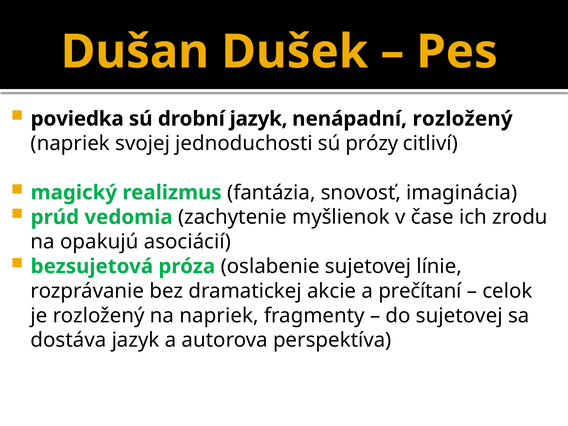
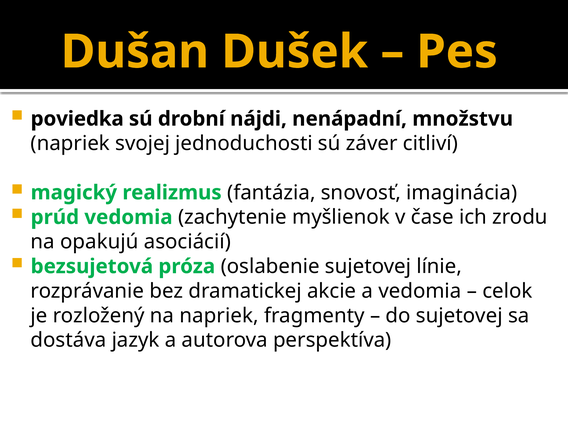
drobní jazyk: jazyk -> nájdi
nenápadní rozložený: rozložený -> množstvu
prózy: prózy -> záver
a prečítaní: prečítaní -> vedomia
